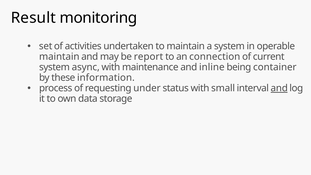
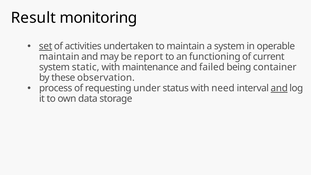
set underline: none -> present
connection: connection -> functioning
async: async -> static
inline: inline -> failed
information: information -> observation
small: small -> need
